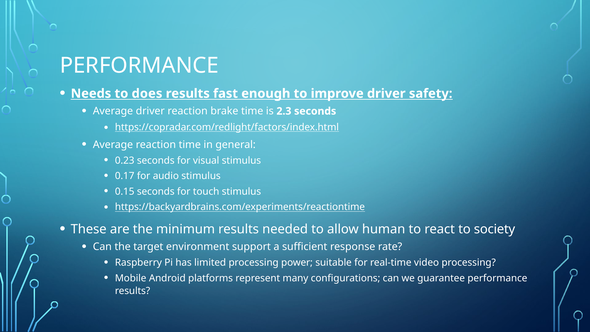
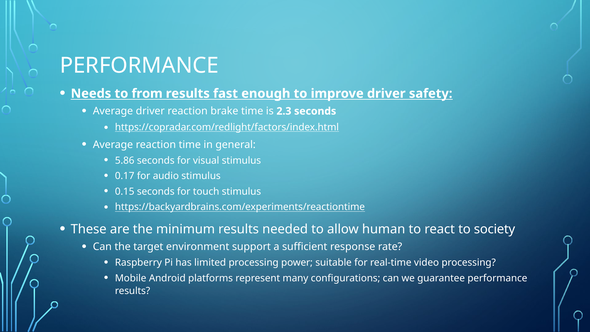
does: does -> from
0.23: 0.23 -> 5.86
